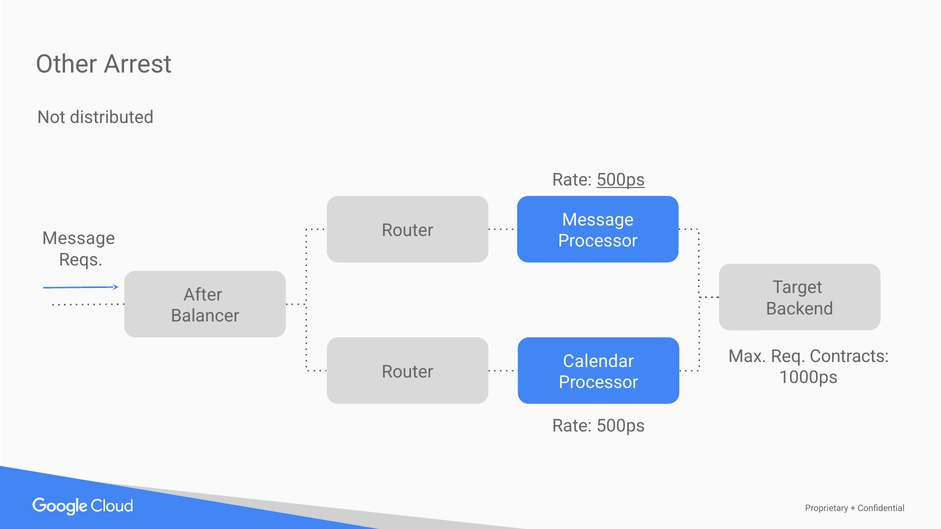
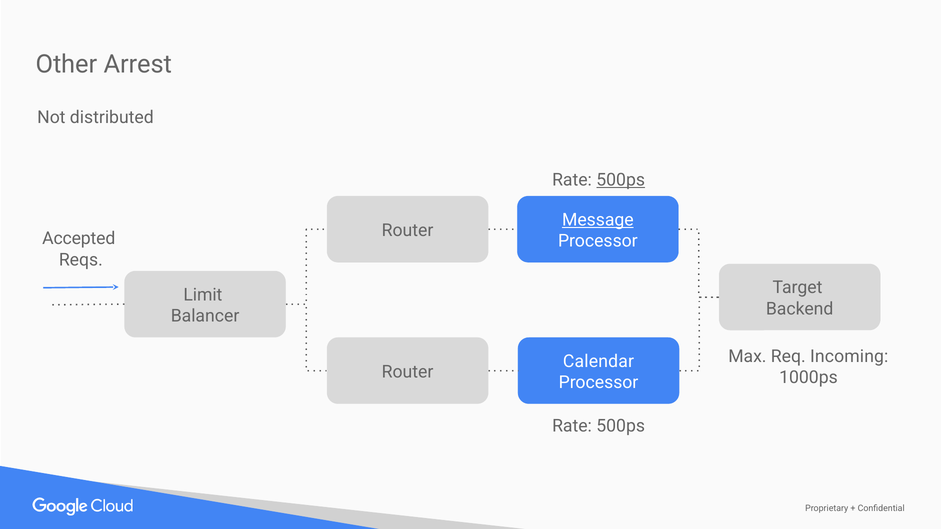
Message at (598, 220) underline: none -> present
Message at (79, 238): Message -> Accepted
After: After -> Limit
Contracts: Contracts -> Incoming
